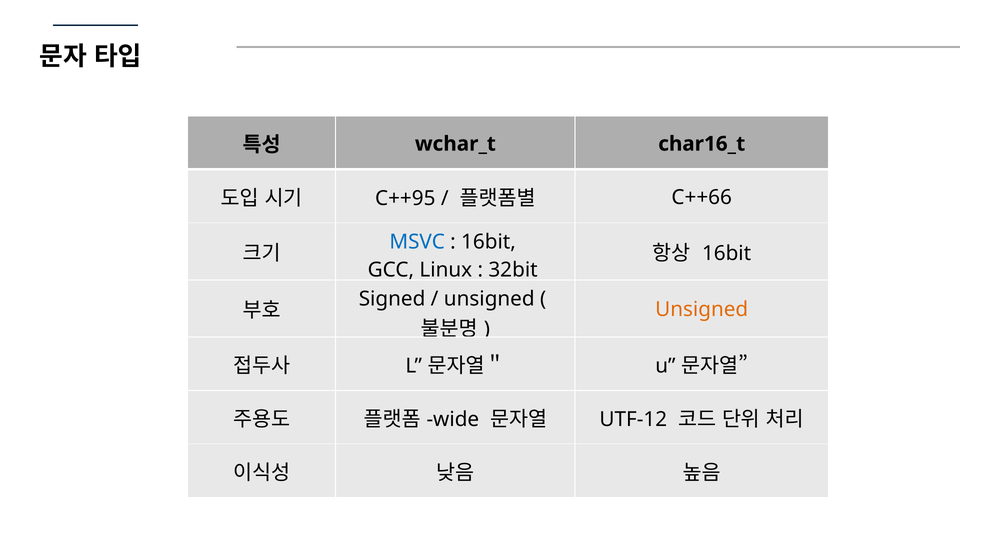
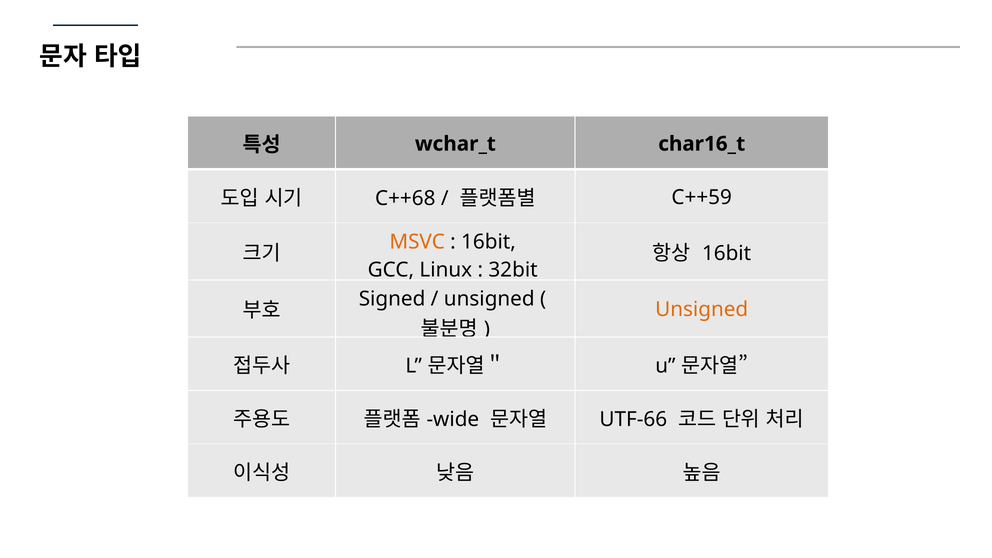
C++95: C++95 -> C++68
C++66: C++66 -> C++59
MSVC colour: blue -> orange
UTF-12: UTF-12 -> UTF-66
